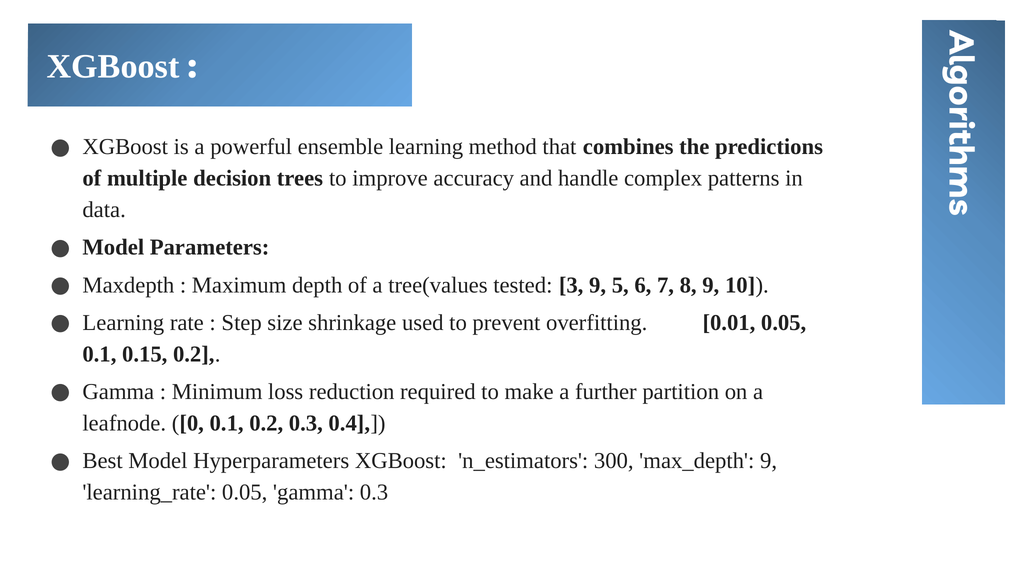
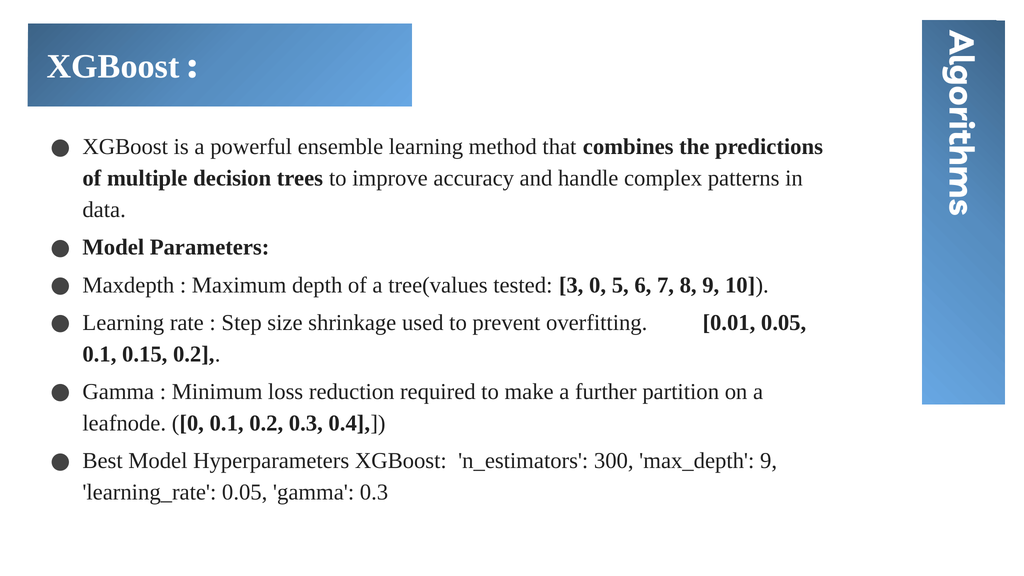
3 9: 9 -> 0
